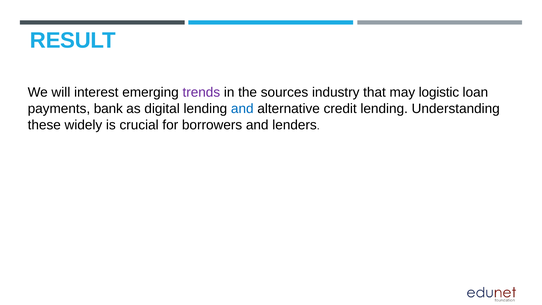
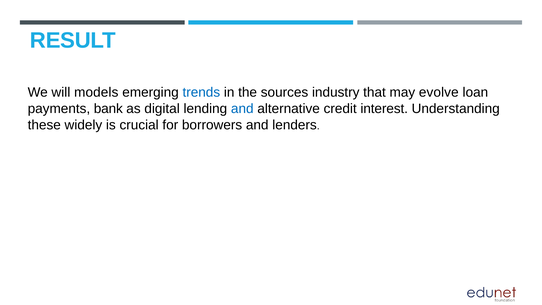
interest: interest -> models
trends colour: purple -> blue
logistic: logistic -> evolve
credit lending: lending -> interest
